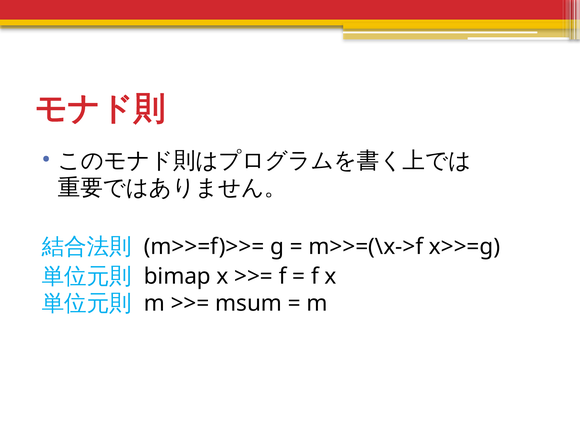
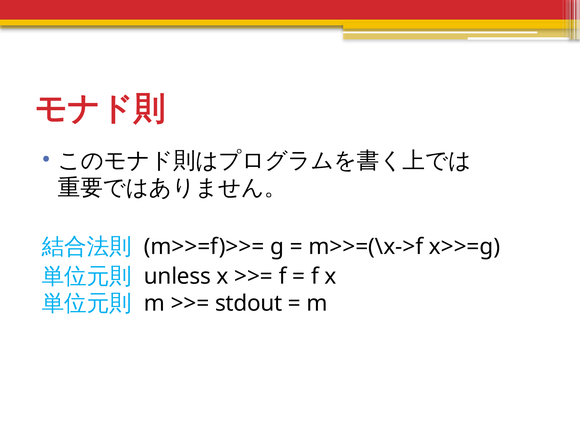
bimap: bimap -> unless
msum: msum -> stdout
